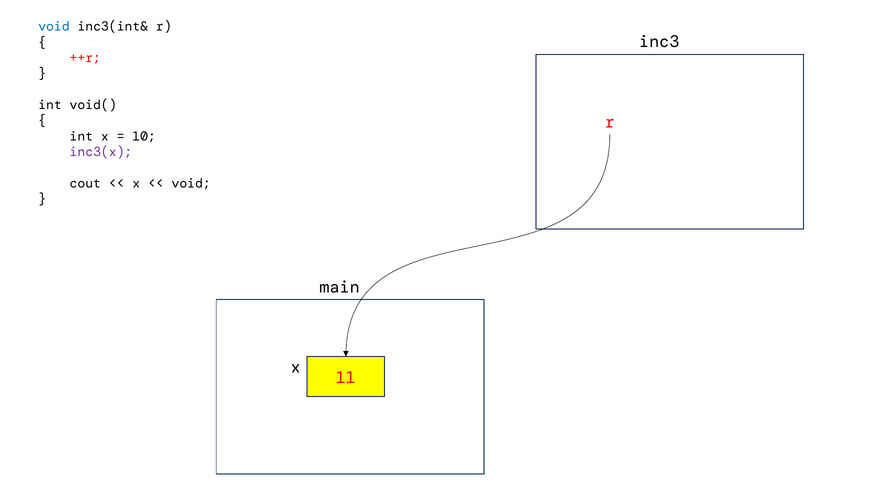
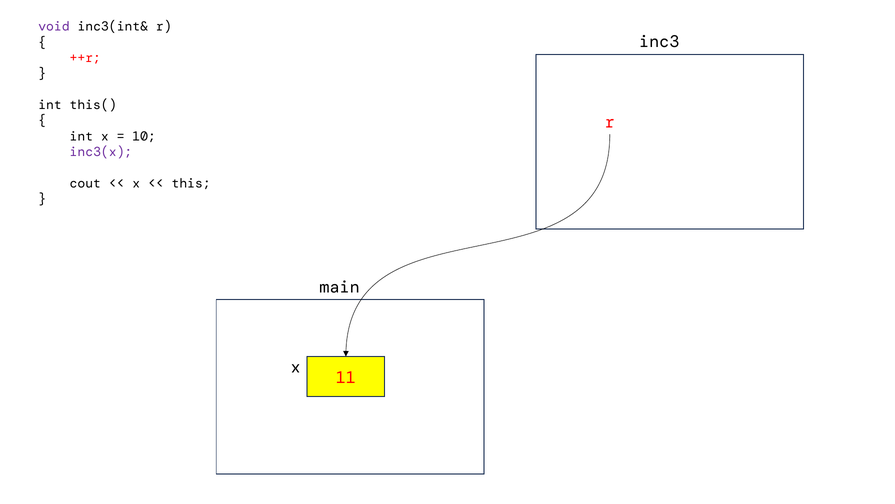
void at (54, 26) colour: blue -> purple
void(: void( -> this(
void at (191, 183): void -> this
